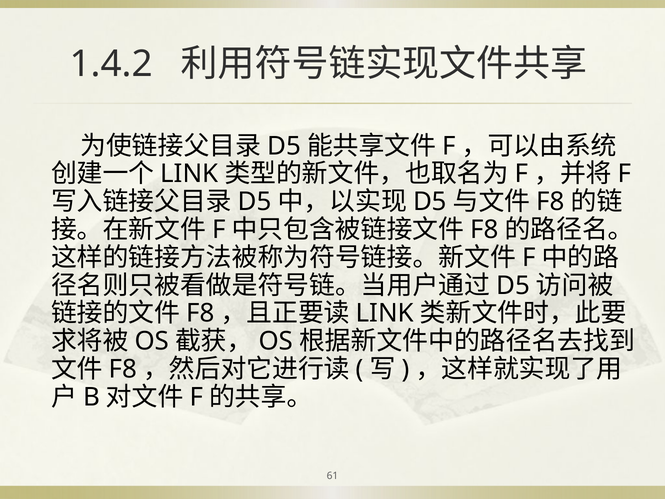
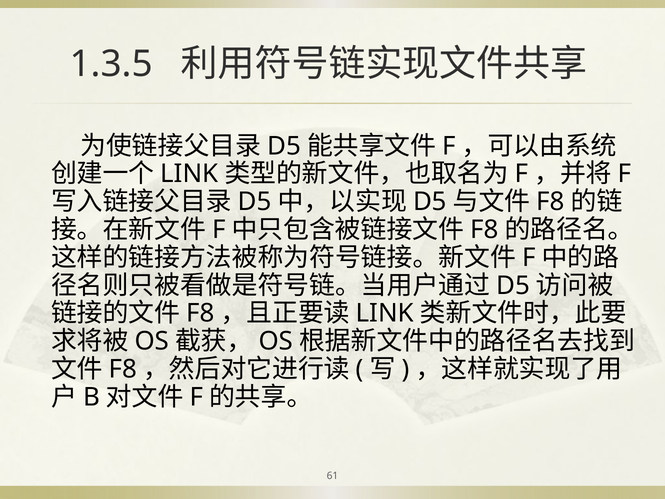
1.4.2: 1.4.2 -> 1.3.5
